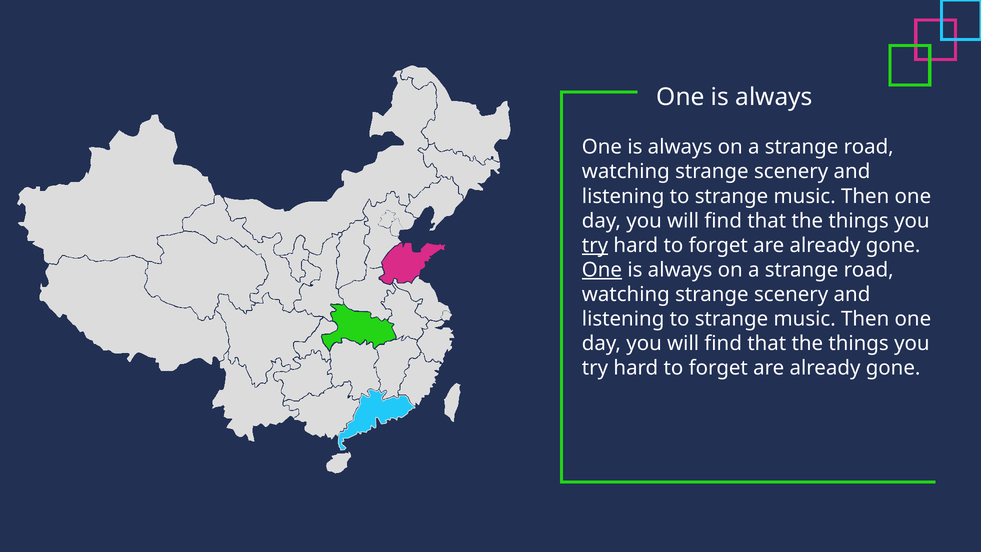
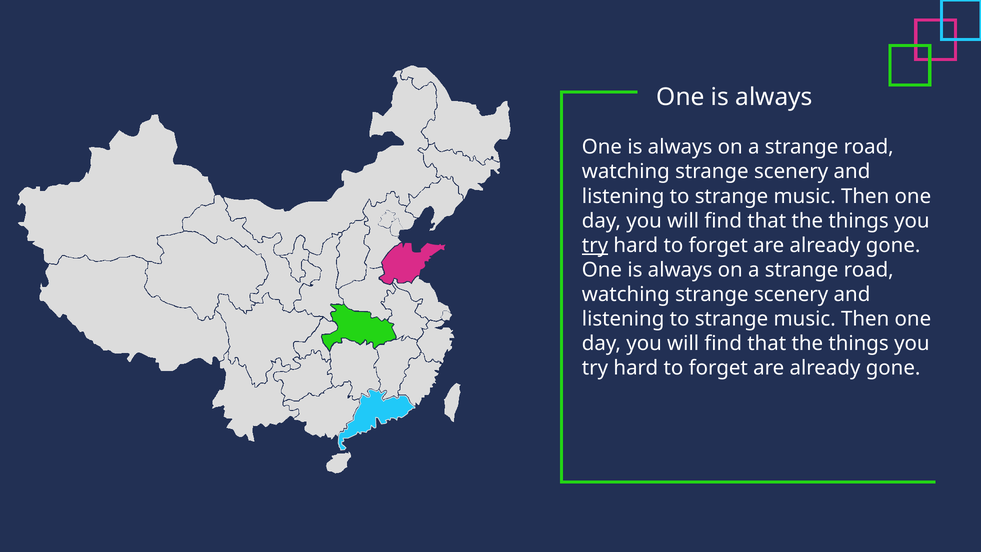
One at (602, 270) underline: present -> none
